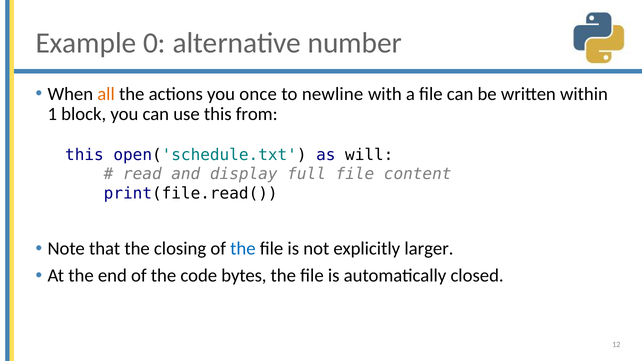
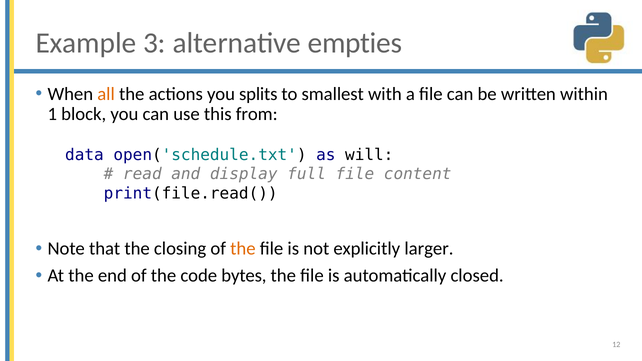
0: 0 -> 3
number: number -> empties
once: once -> splits
newline: newline -> smallest
this at (84, 155): this -> data
the at (243, 249) colour: blue -> orange
